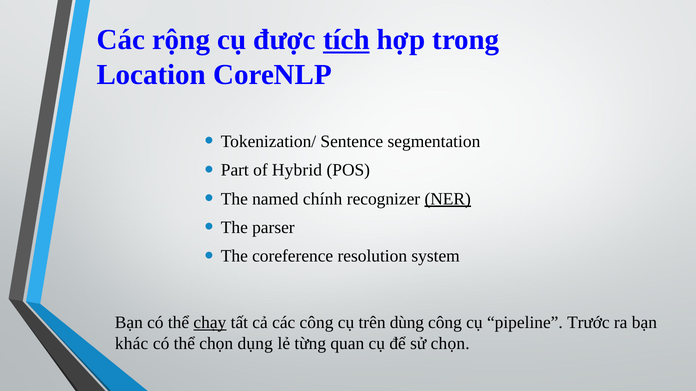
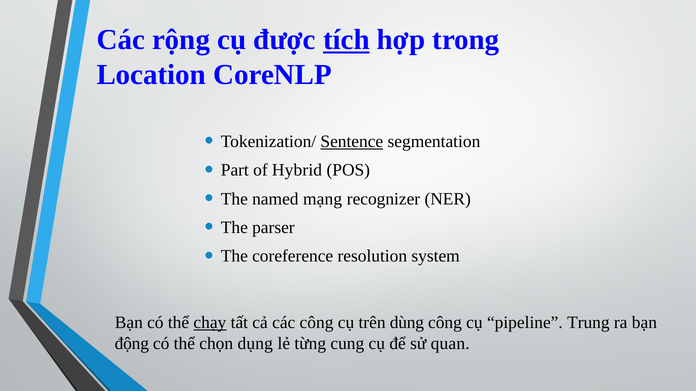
Sentence underline: none -> present
chính: chính -> mạng
NER underline: present -> none
Trước: Trước -> Trung
khác: khác -> động
quan: quan -> cung
sử chọn: chọn -> quan
